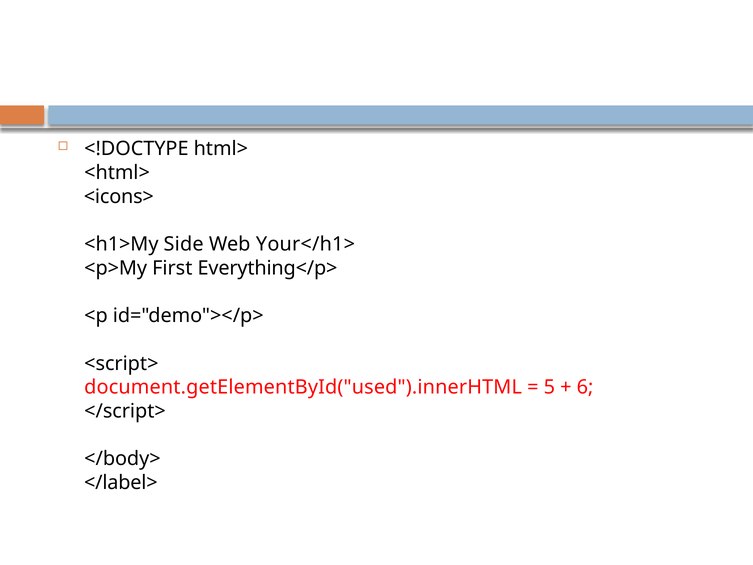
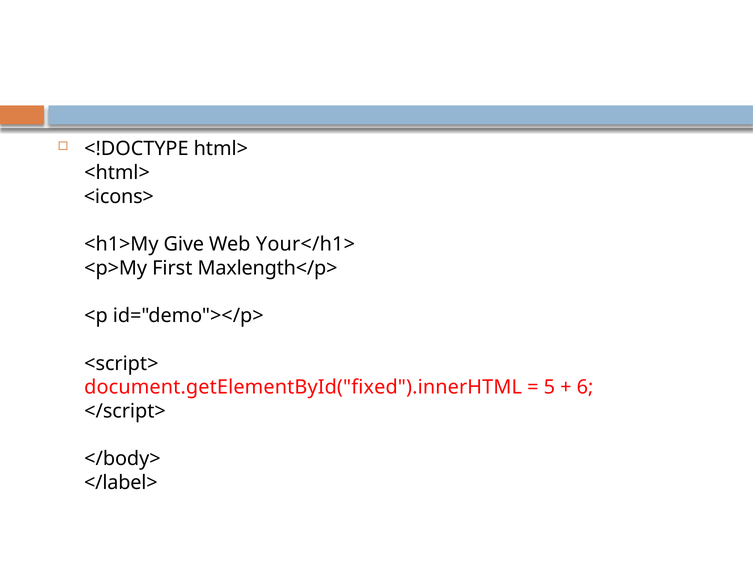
Side: Side -> Give
Everything</p>: Everything</p> -> Maxlength</p>
document.getElementById("used").innerHTML: document.getElementById("used").innerHTML -> document.getElementById("fixed").innerHTML
